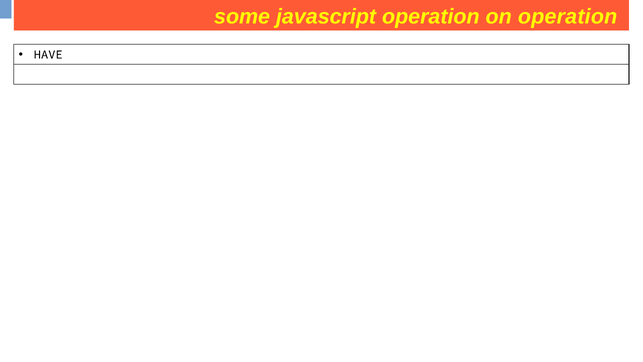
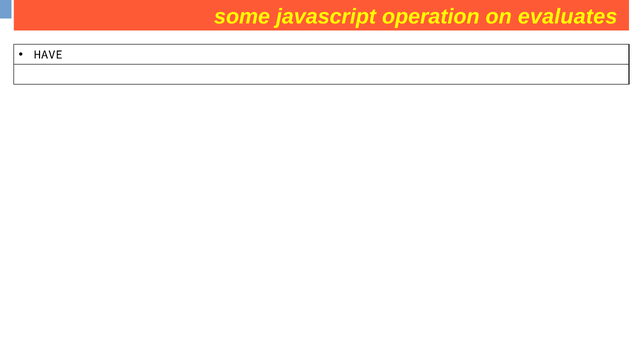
operation at (568, 17): operation -> evaluates
